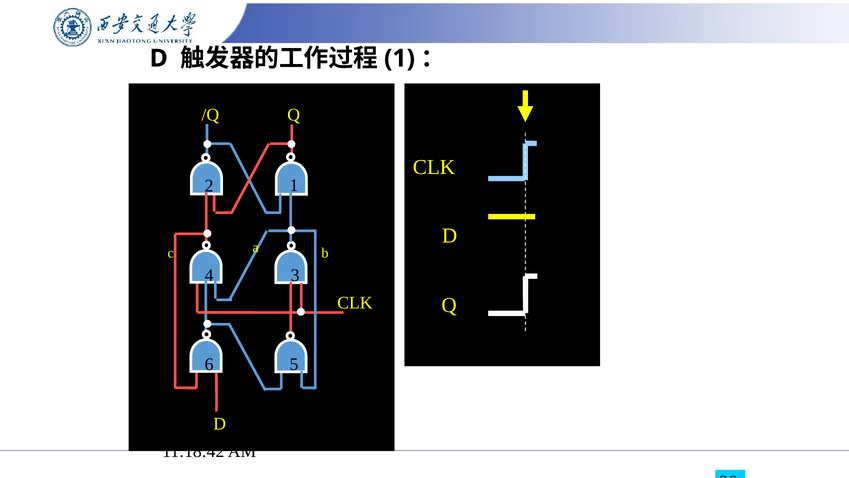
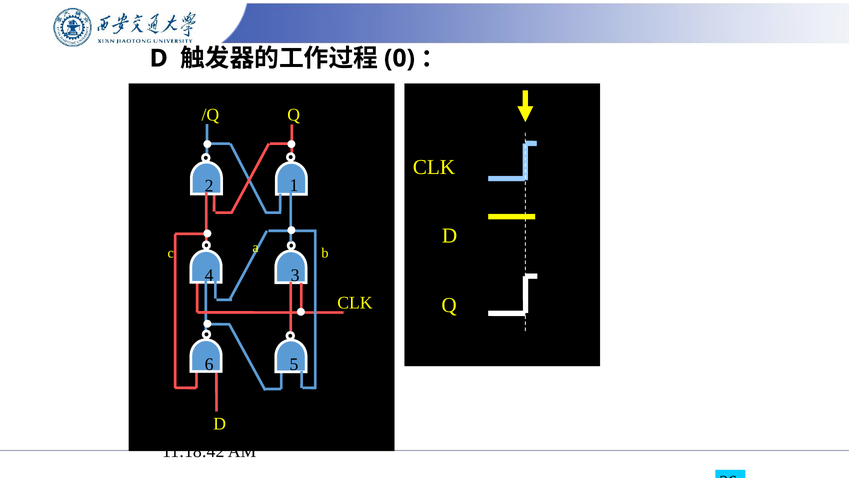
1 at (400, 58): 1 -> 0
